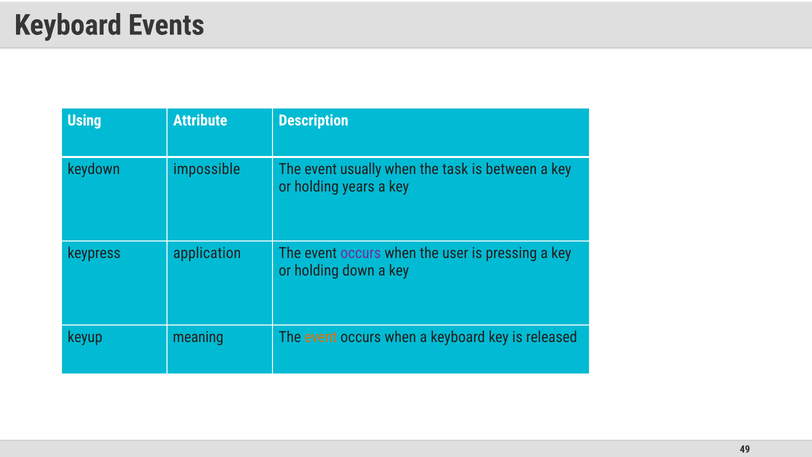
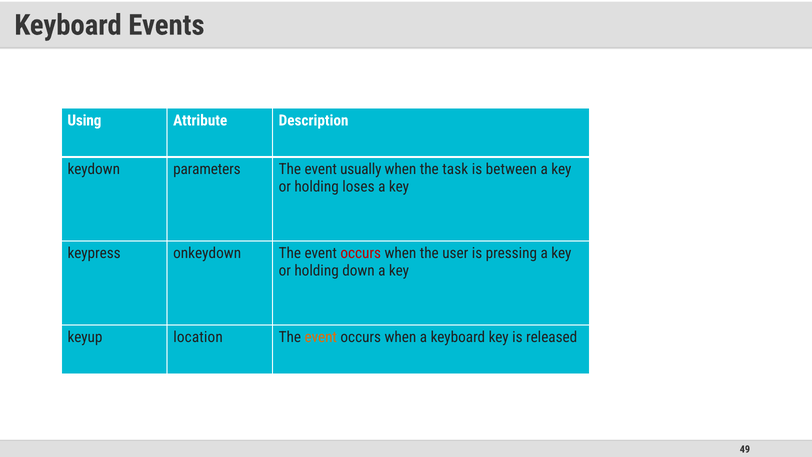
impossible: impossible -> parameters
years: years -> loses
application: application -> onkeydown
occurs at (361, 253) colour: purple -> red
meaning: meaning -> location
